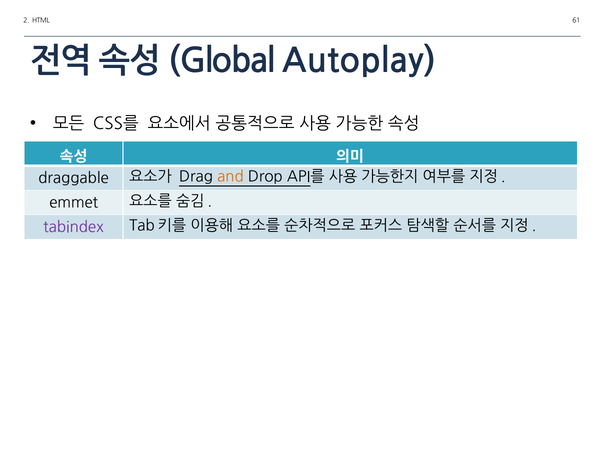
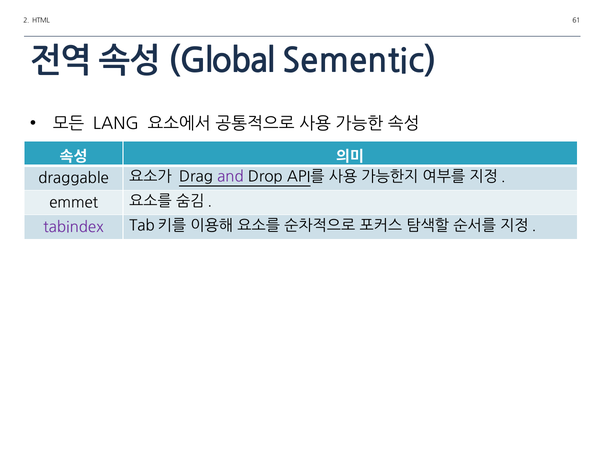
Autoplay: Autoplay -> Sementic
CSS를: CSS를 -> LANG
and colour: orange -> purple
